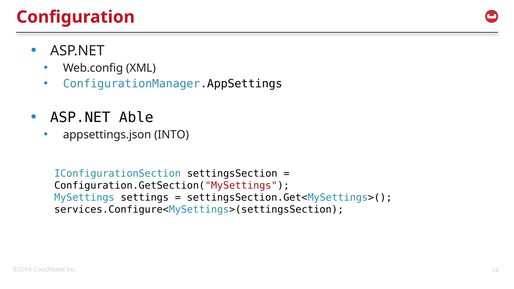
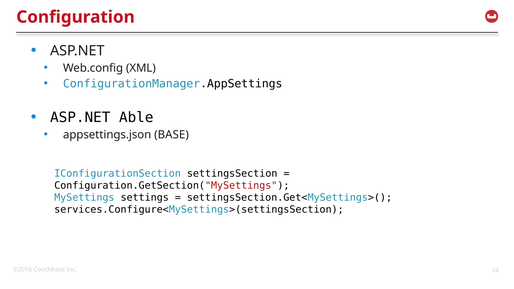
INTO: INTO -> BASE
